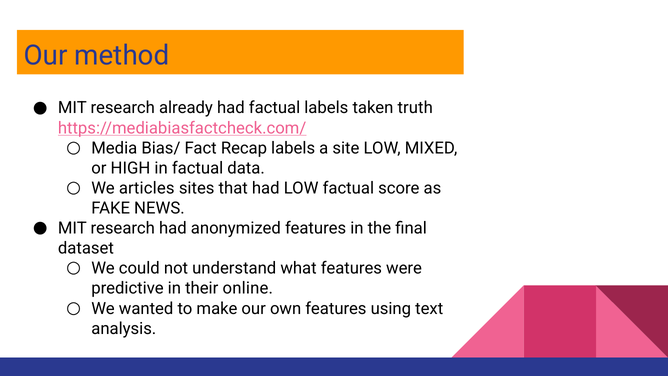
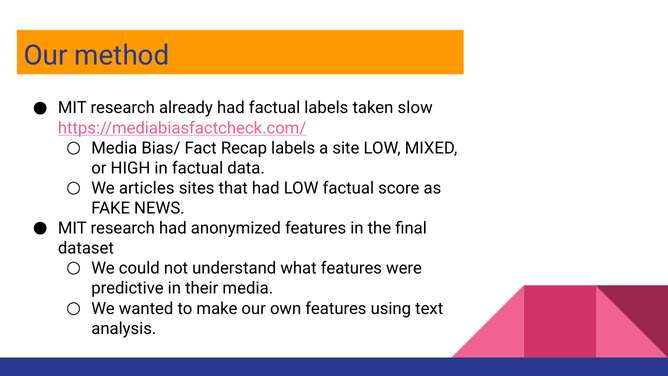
truth: truth -> slow
their online: online -> media
